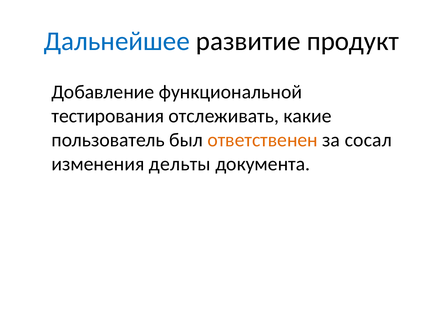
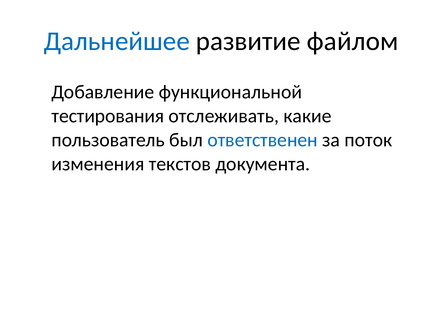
продукт: продукт -> файлом
ответственен colour: orange -> blue
сосал: сосал -> поток
дельты: дельты -> текстов
